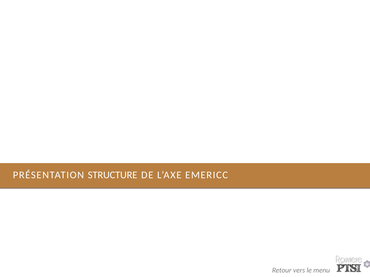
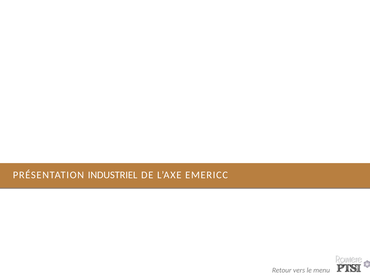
STRUCTURE: STRUCTURE -> INDUSTRIEL
